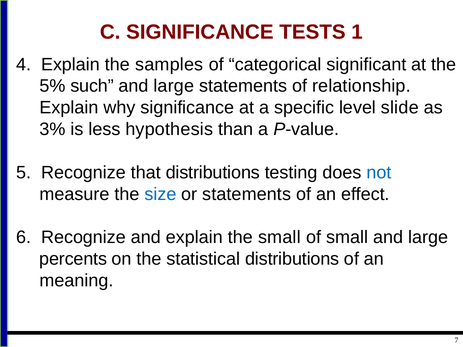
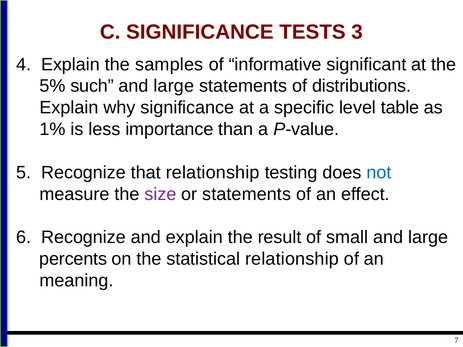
1: 1 -> 3
categorical: categorical -> informative
relationship: relationship -> distributions
slide: slide -> table
3%: 3% -> 1%
hypothesis: hypothesis -> importance
that distributions: distributions -> relationship
size colour: blue -> purple
the small: small -> result
statistical distributions: distributions -> relationship
